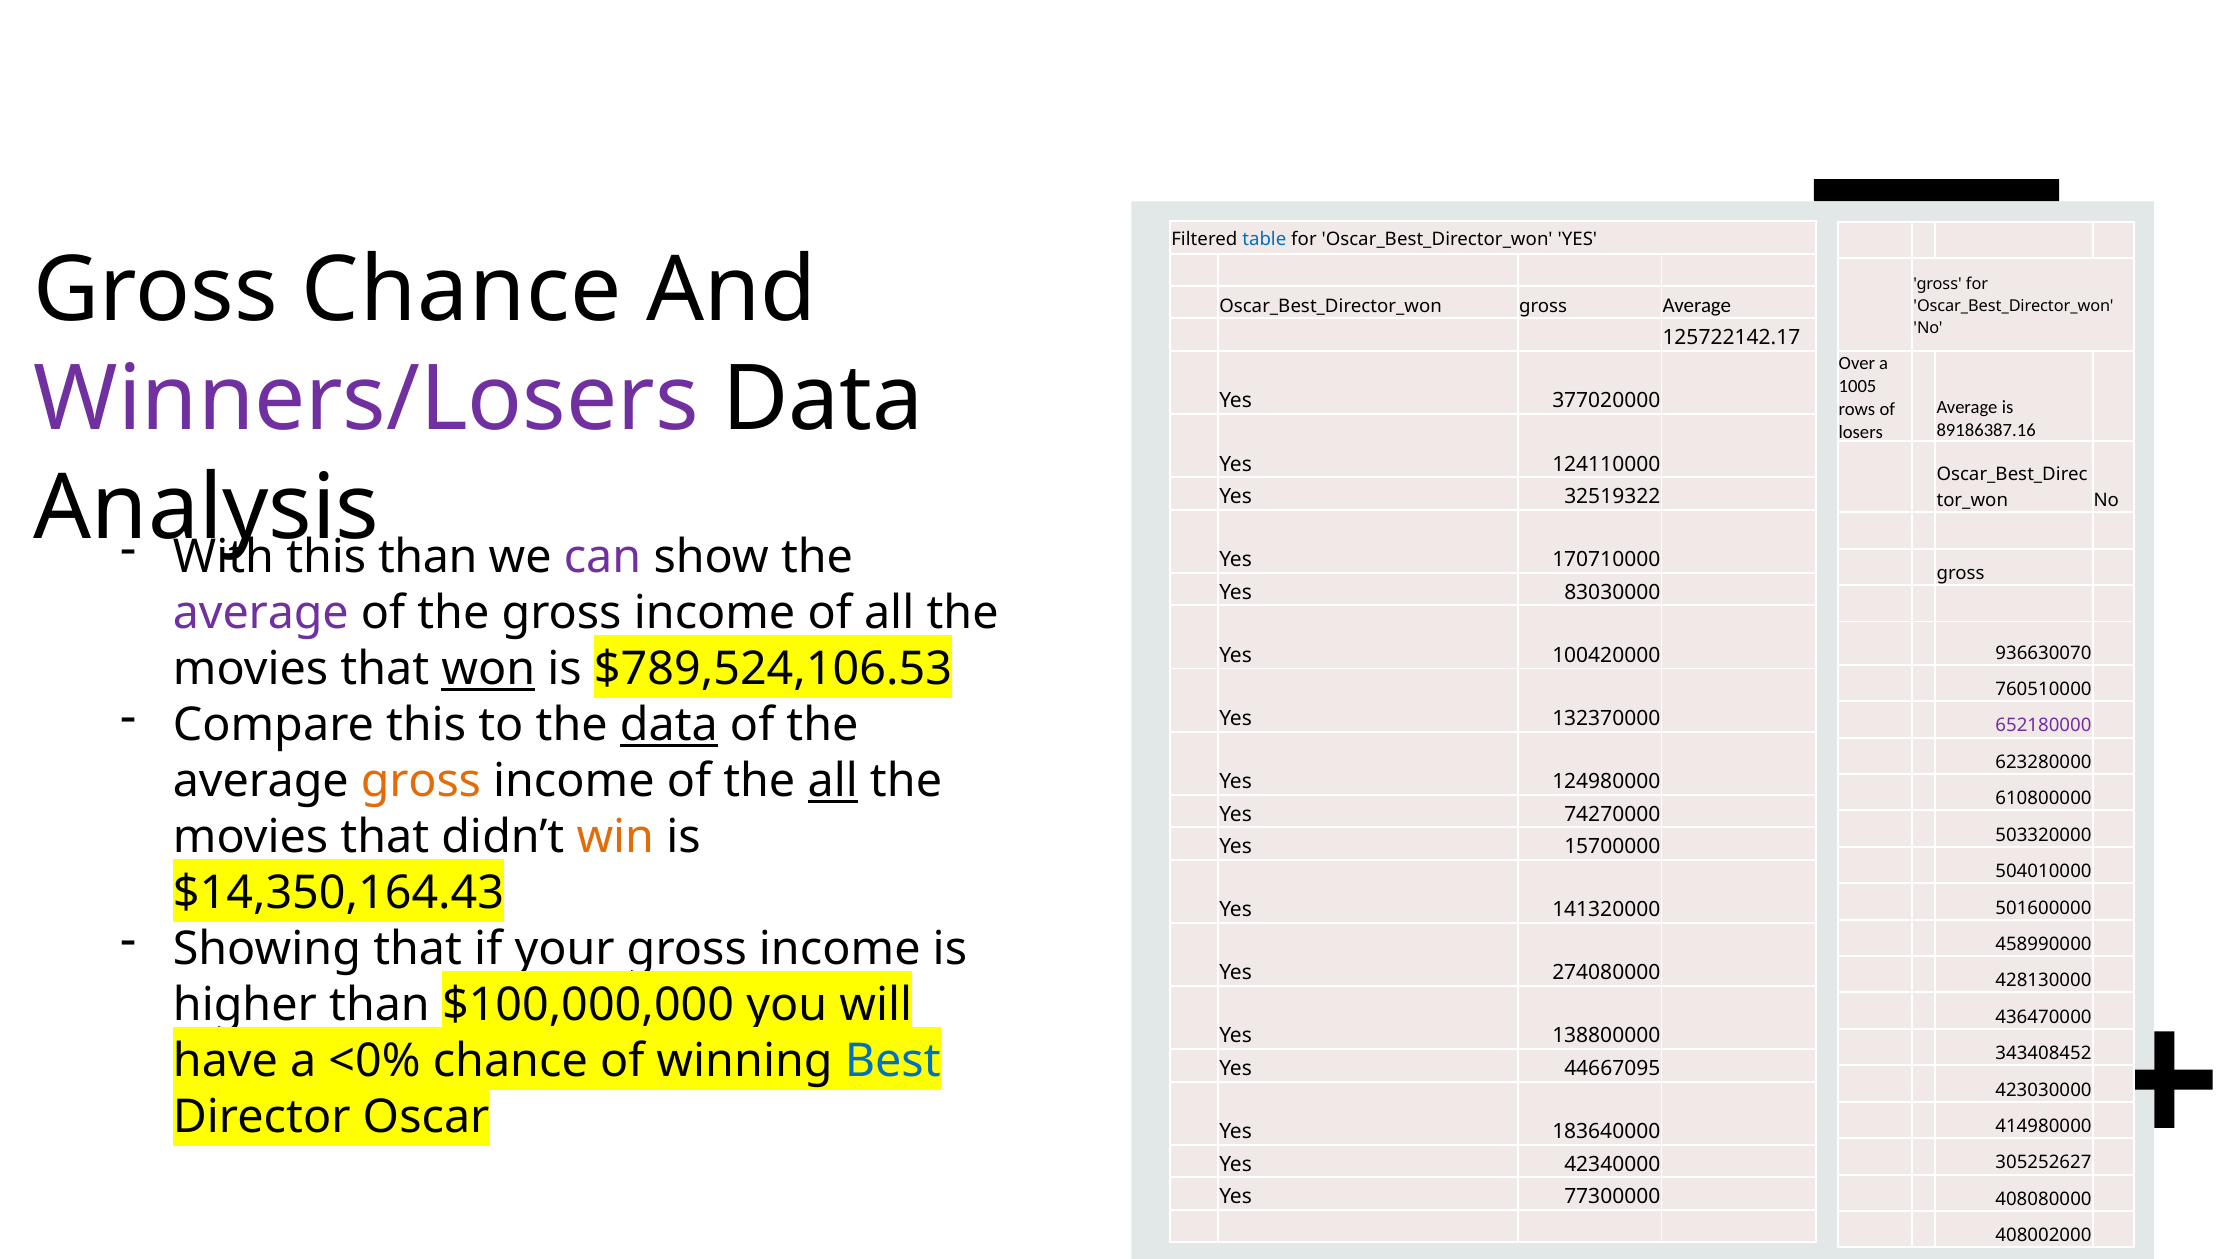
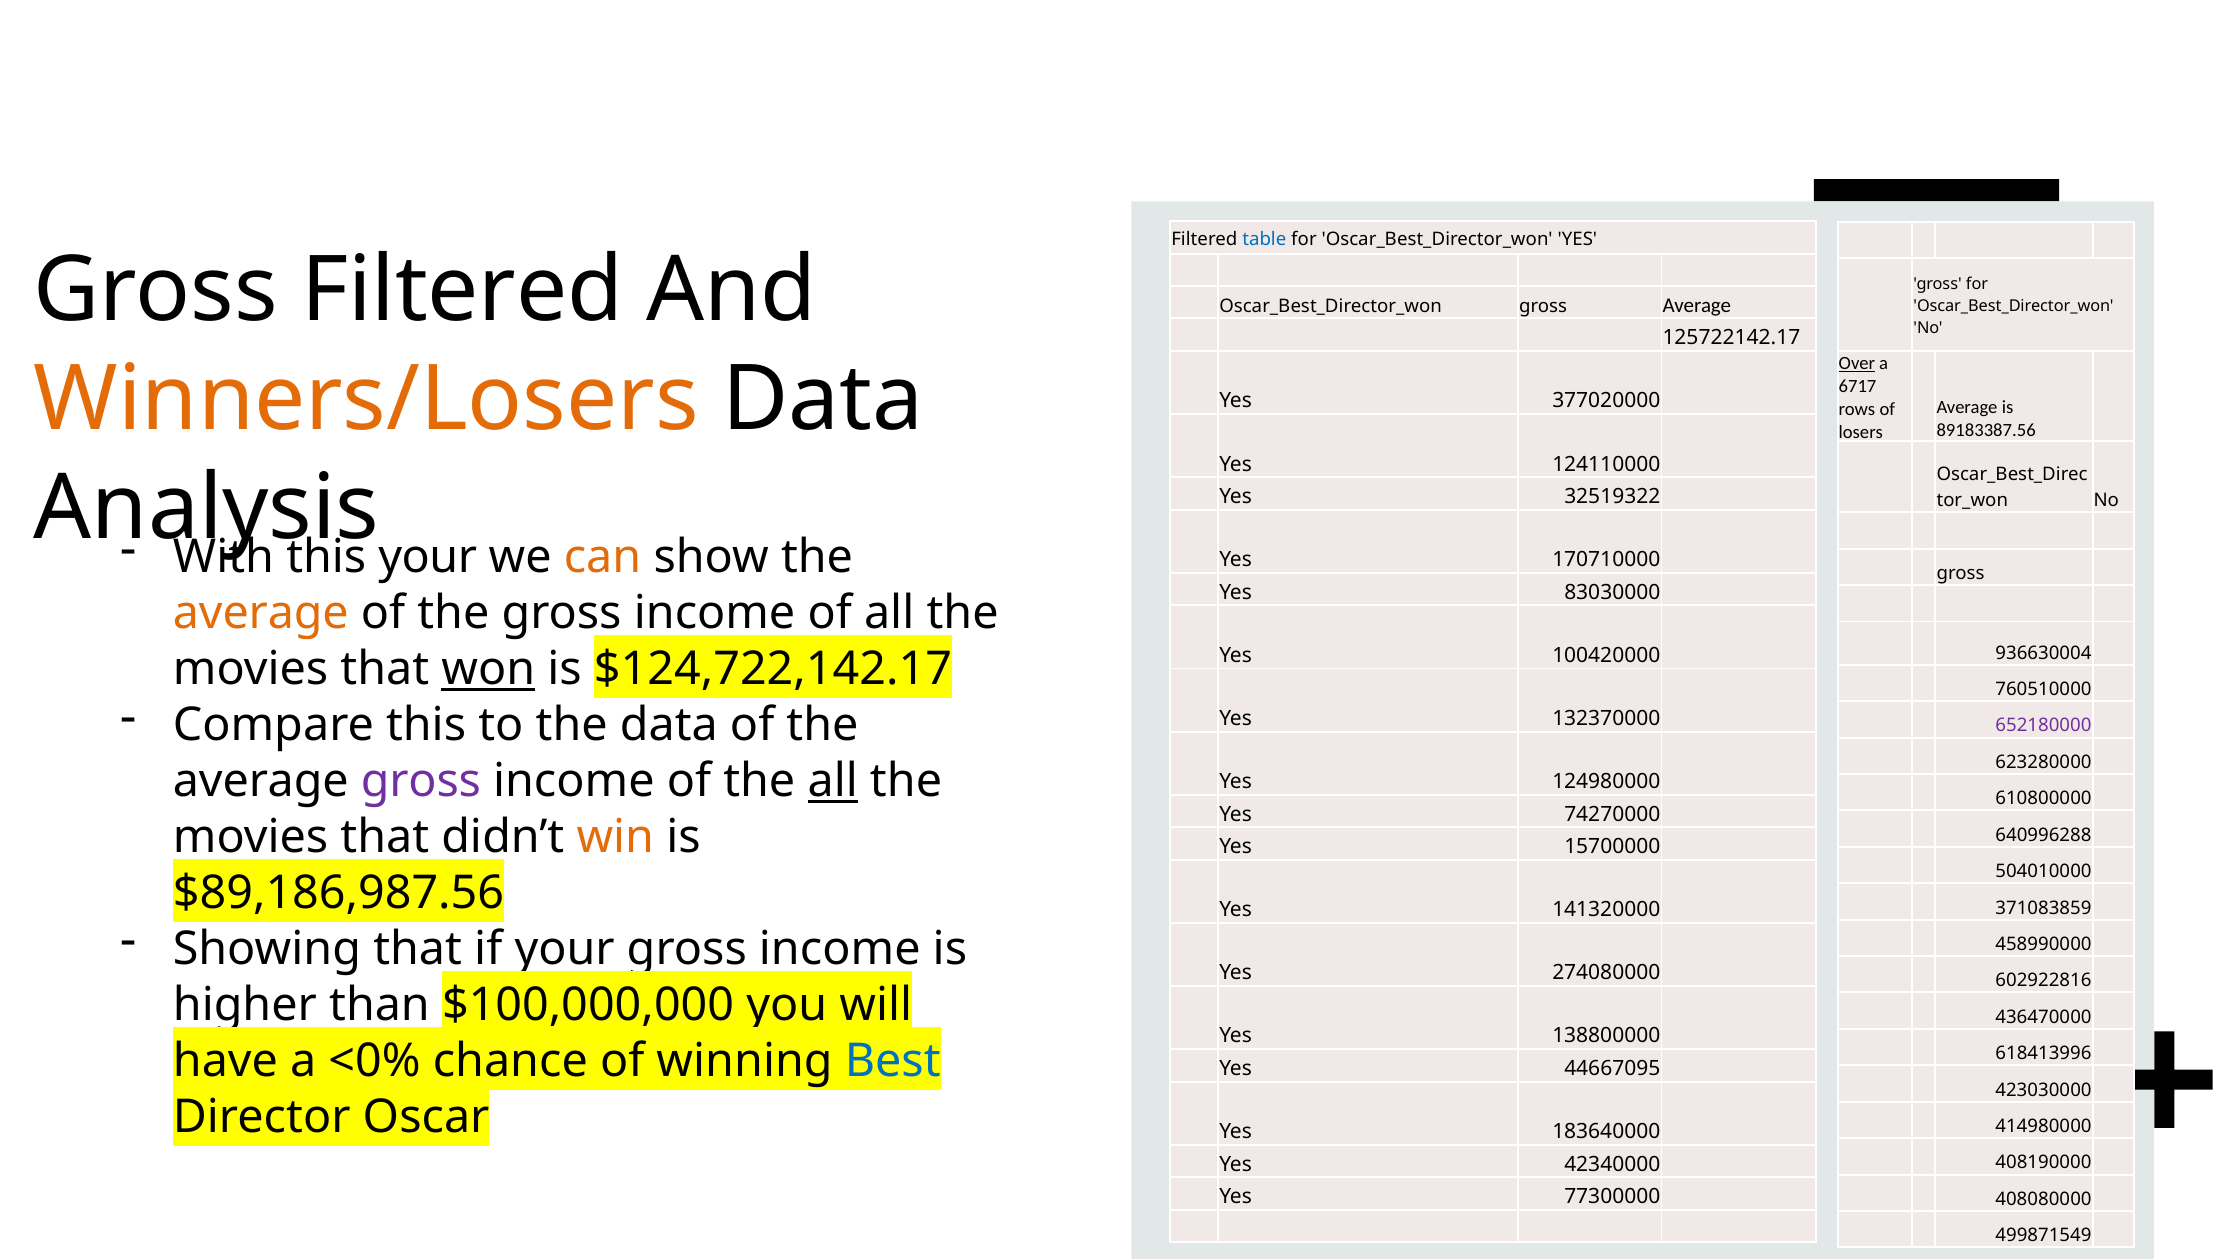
Gross Chance: Chance -> Filtered
Over underline: none -> present
Winners/Losers colour: purple -> orange
1005: 1005 -> 6717
89186387.16: 89186387.16 -> 89183387.56
than at (428, 557): than -> your
can colour: purple -> orange
average at (261, 613) colour: purple -> orange
936630070: 936630070 -> 936630004
$789,524,106.53: $789,524,106.53 -> $124,722,142.17
data at (669, 725) underline: present -> none
gross at (421, 781) colour: orange -> purple
503320000: 503320000 -> 640996288
$14,350,164.43: $14,350,164.43 -> $89,186,987.56
501600000: 501600000 -> 371083859
428130000: 428130000 -> 602922816
343408452: 343408452 -> 618413996
305252627: 305252627 -> 408190000
408002000: 408002000 -> 499871549
